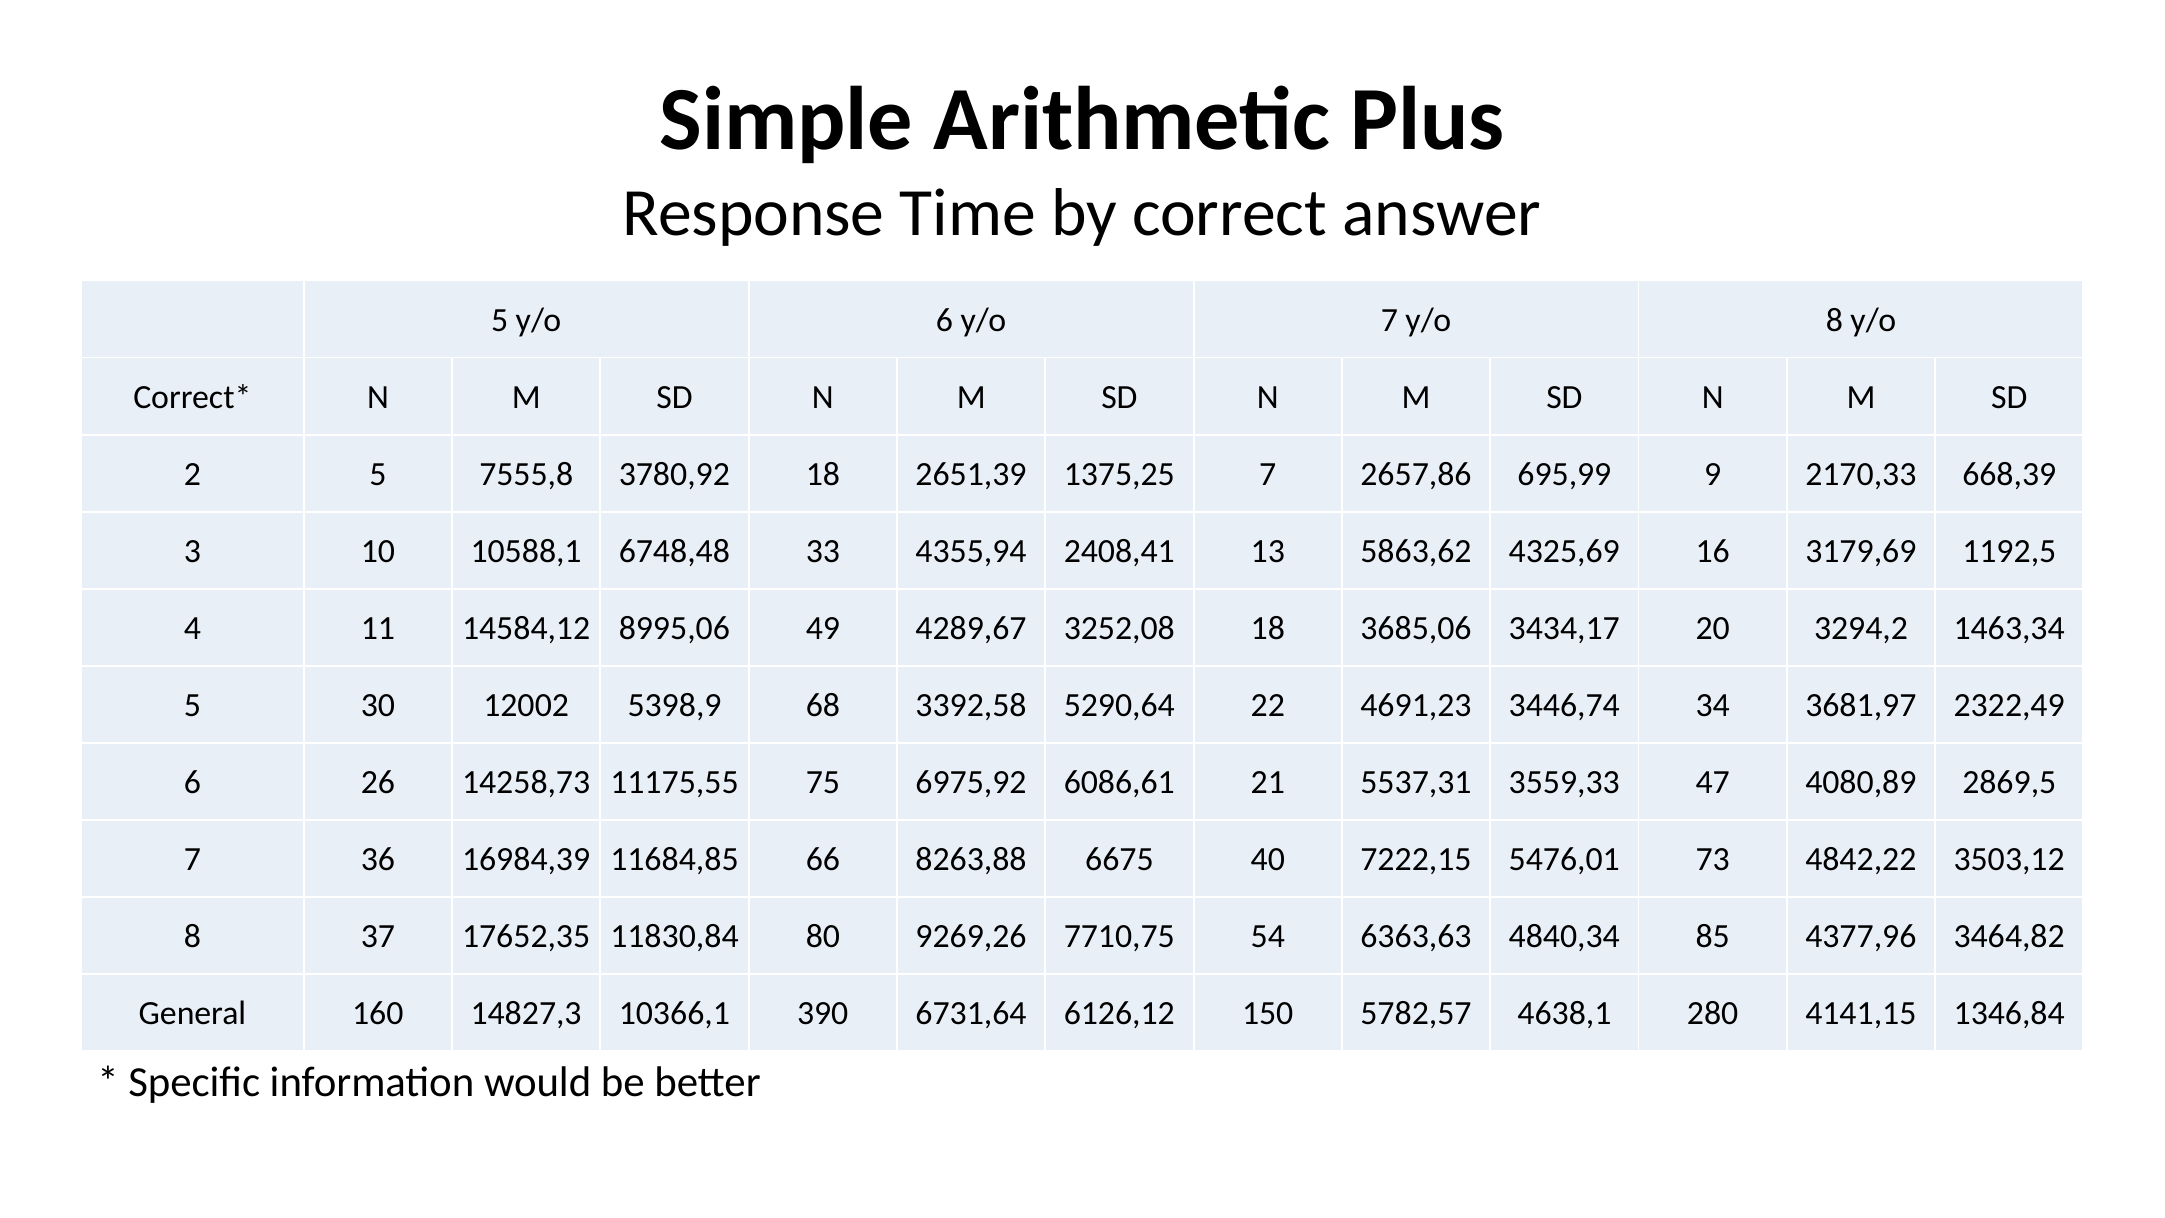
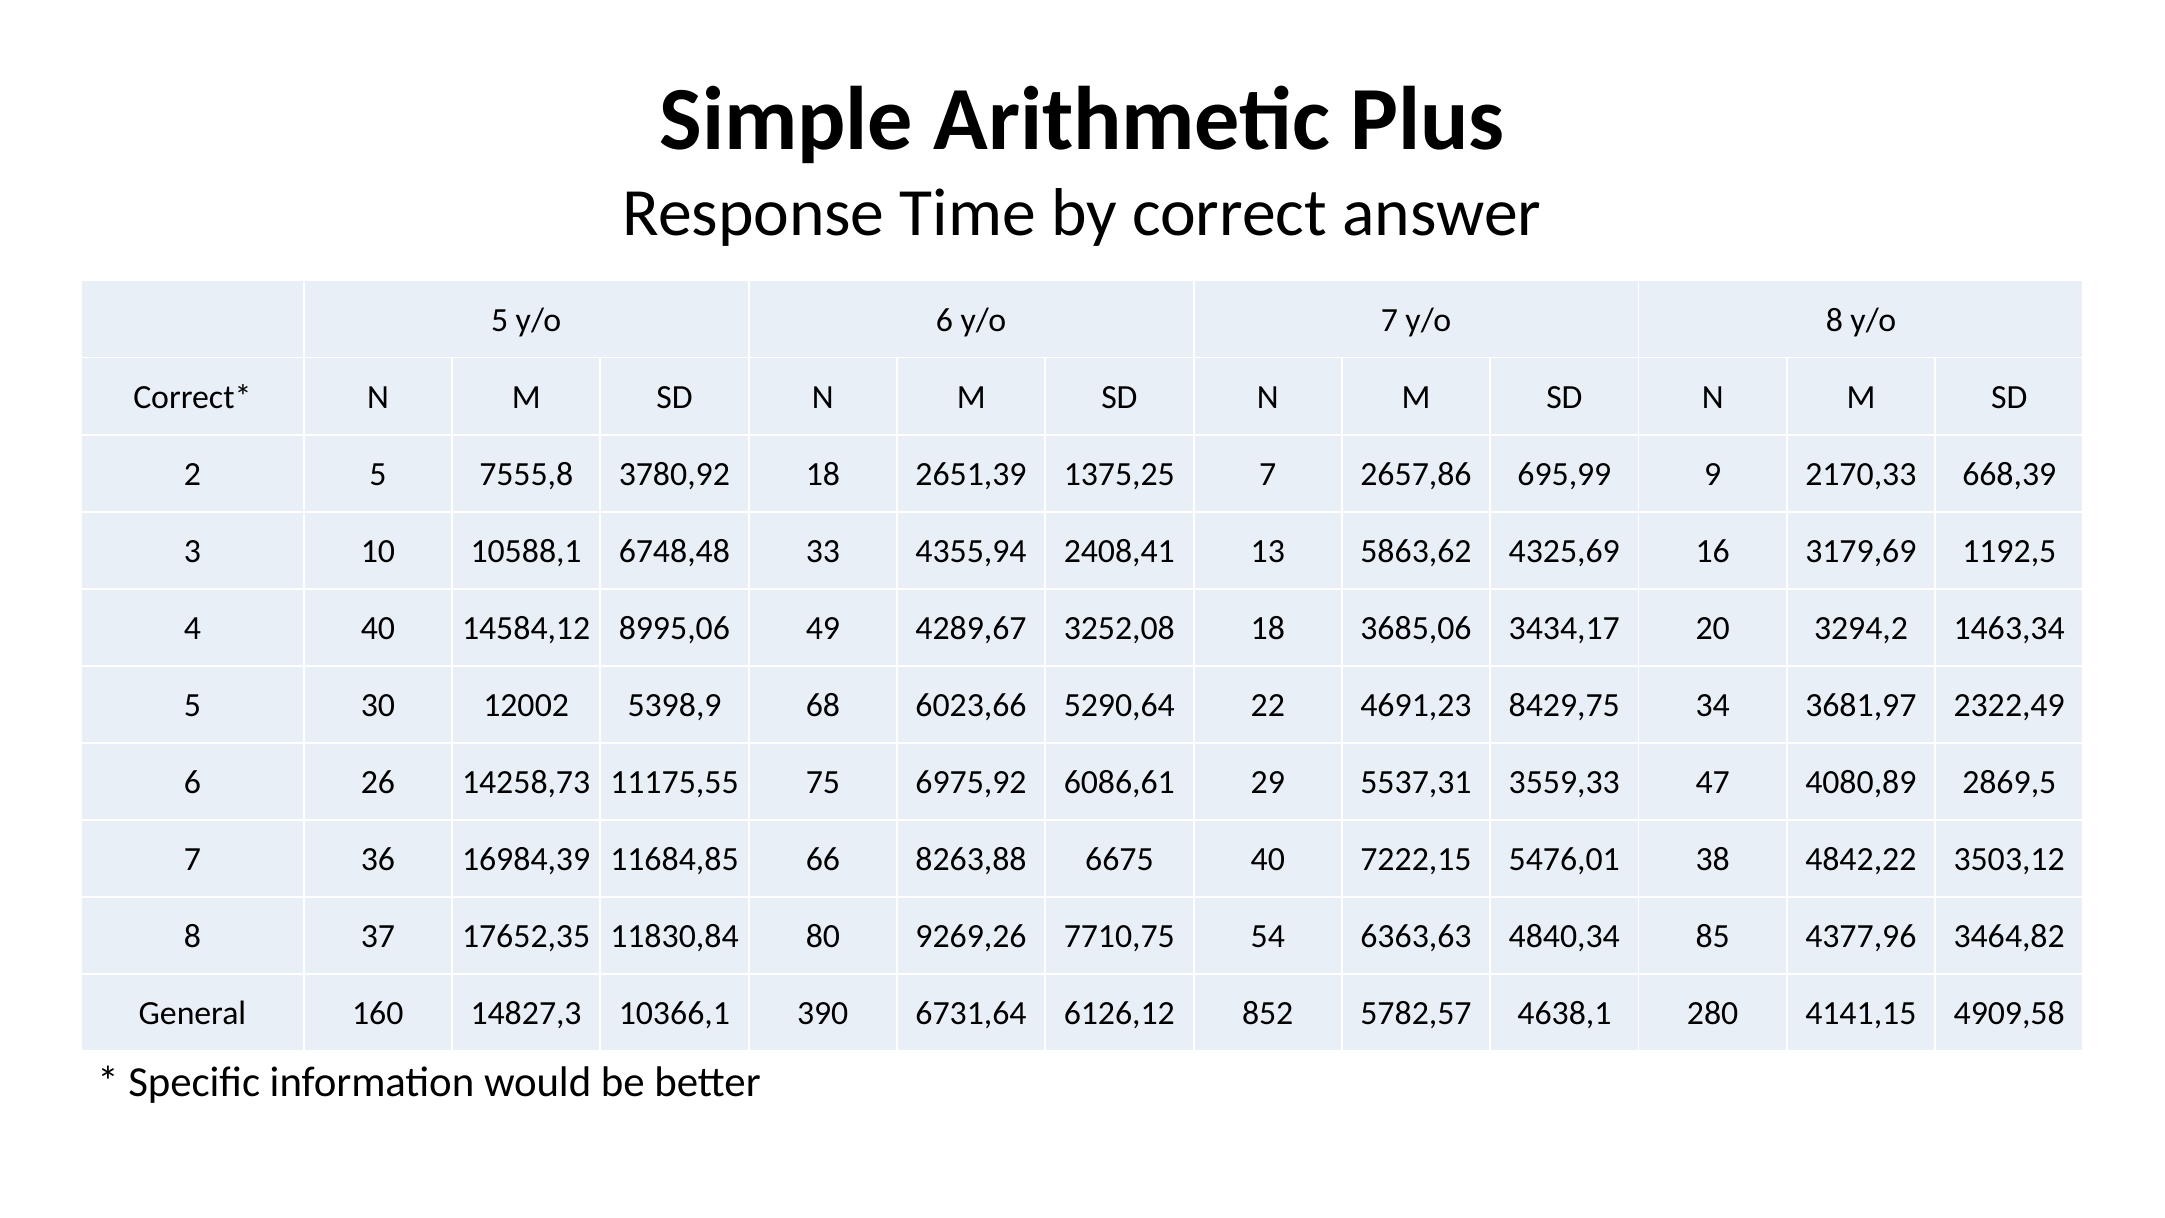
4 11: 11 -> 40
3392,58: 3392,58 -> 6023,66
3446,74: 3446,74 -> 8429,75
21: 21 -> 29
73: 73 -> 38
150: 150 -> 852
1346,84: 1346,84 -> 4909,58
